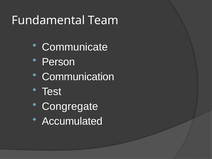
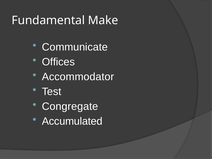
Team: Team -> Make
Person: Person -> Offices
Communication: Communication -> Accommodator
